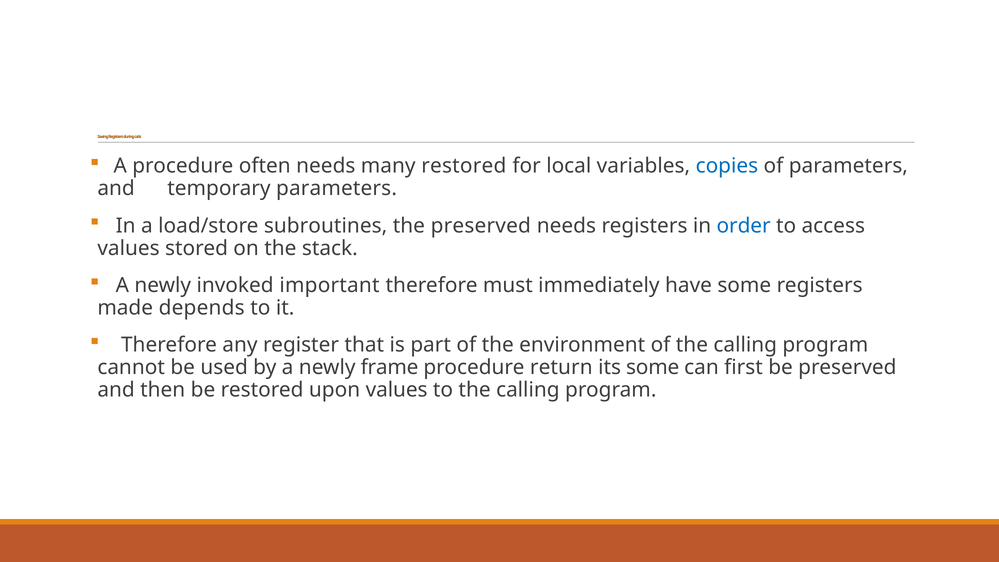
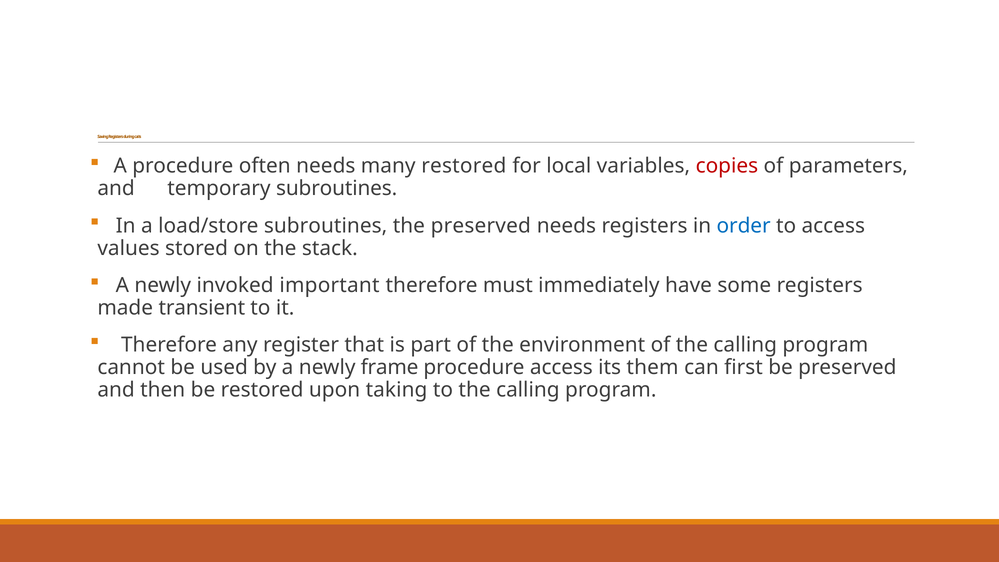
copies colour: blue -> red
temporary parameters: parameters -> subroutines
depends: depends -> transient
procedure return: return -> access
its some: some -> them
upon values: values -> taking
